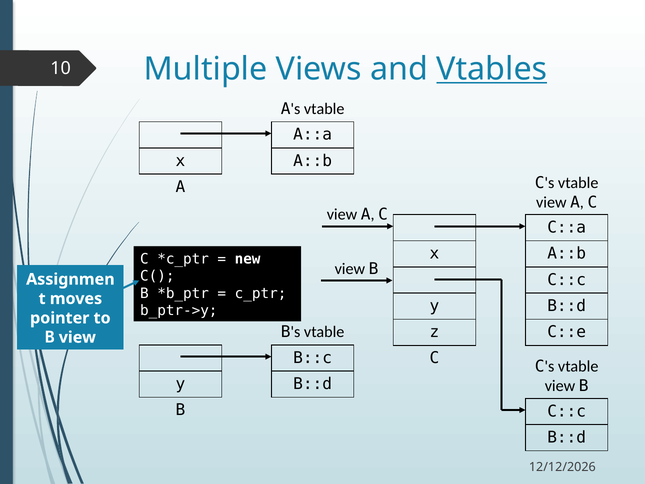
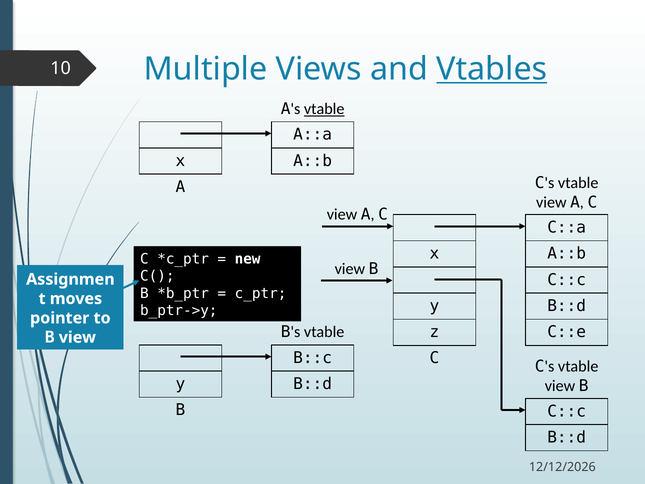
vtable at (324, 109) underline: none -> present
